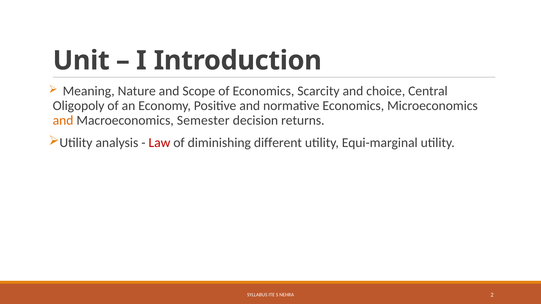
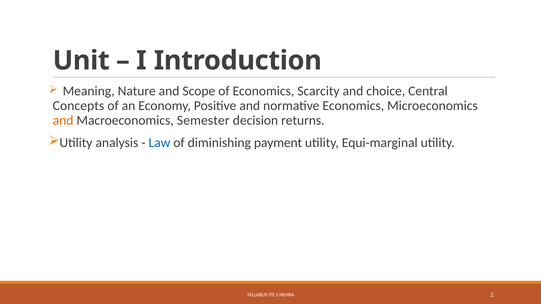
Oligopoly: Oligopoly -> Concepts
Law colour: red -> blue
different: different -> payment
